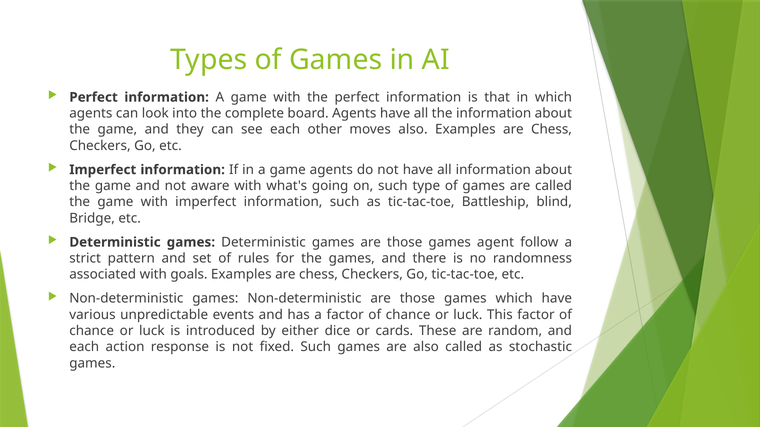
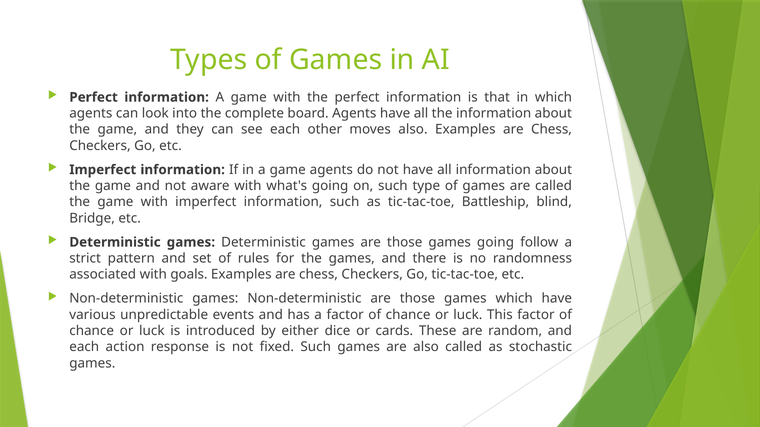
games agent: agent -> going
